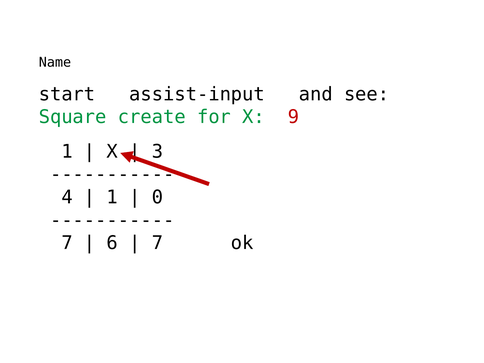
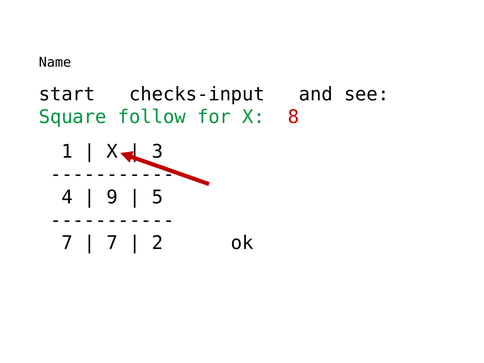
assist-input: assist-input -> checks-input
create: create -> follow
9: 9 -> 8
1 at (112, 197): 1 -> 9
0: 0 -> 5
6 at (112, 243): 6 -> 7
7 at (157, 243): 7 -> 2
